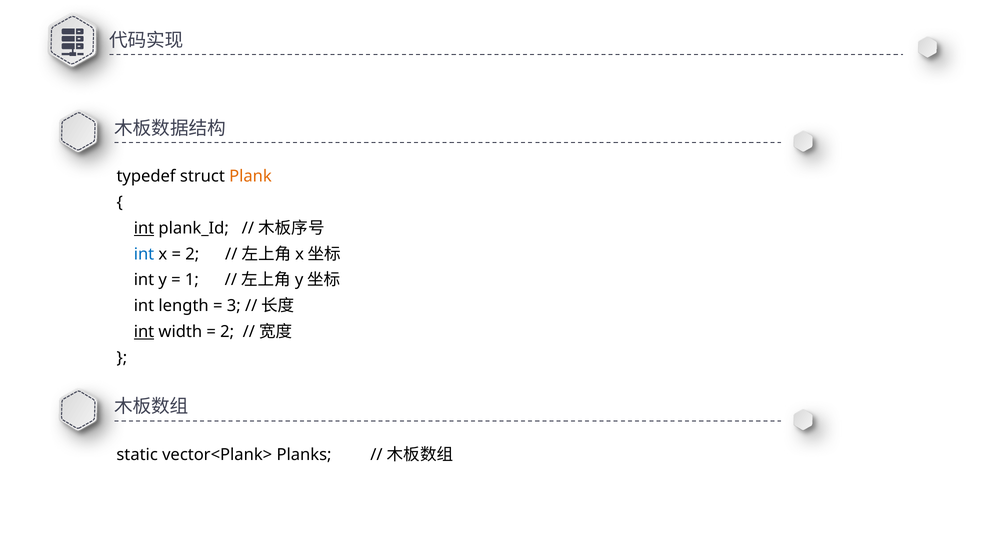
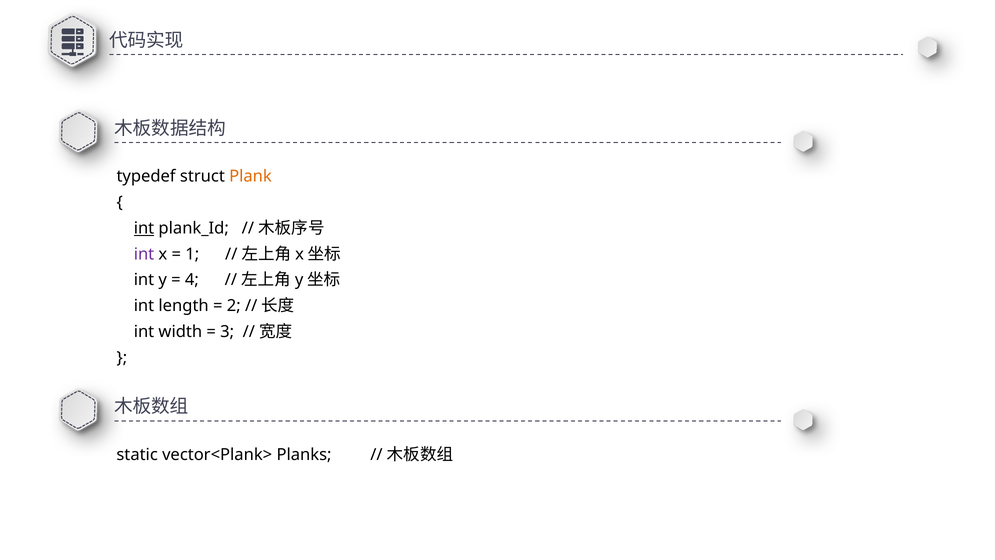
int at (144, 254) colour: blue -> purple
2 at (192, 254): 2 -> 1
1: 1 -> 4
3: 3 -> 2
int at (144, 332) underline: present -> none
2 at (227, 332): 2 -> 3
